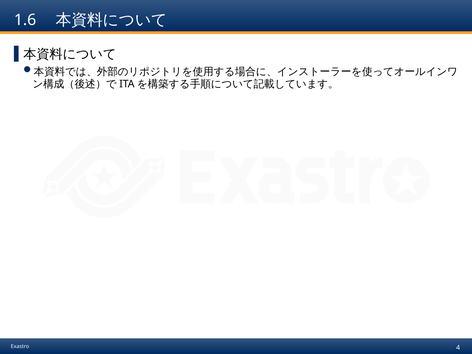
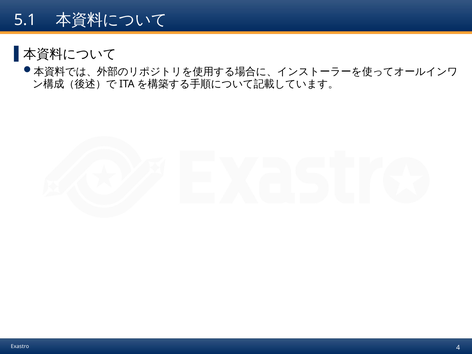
1.6: 1.6 -> 5.1
